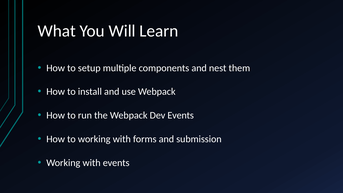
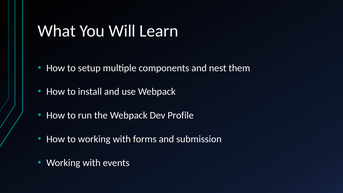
Dev Events: Events -> Profile
